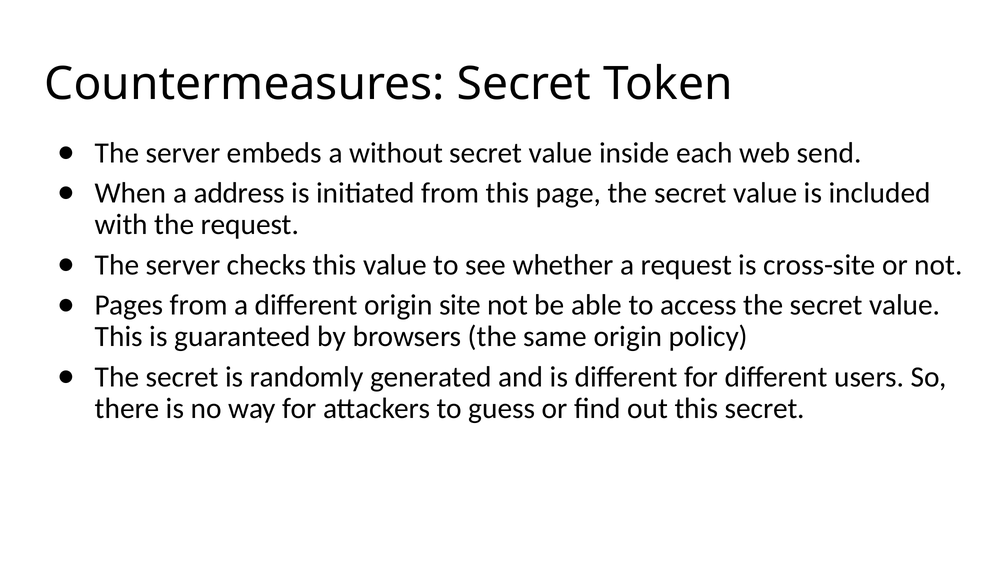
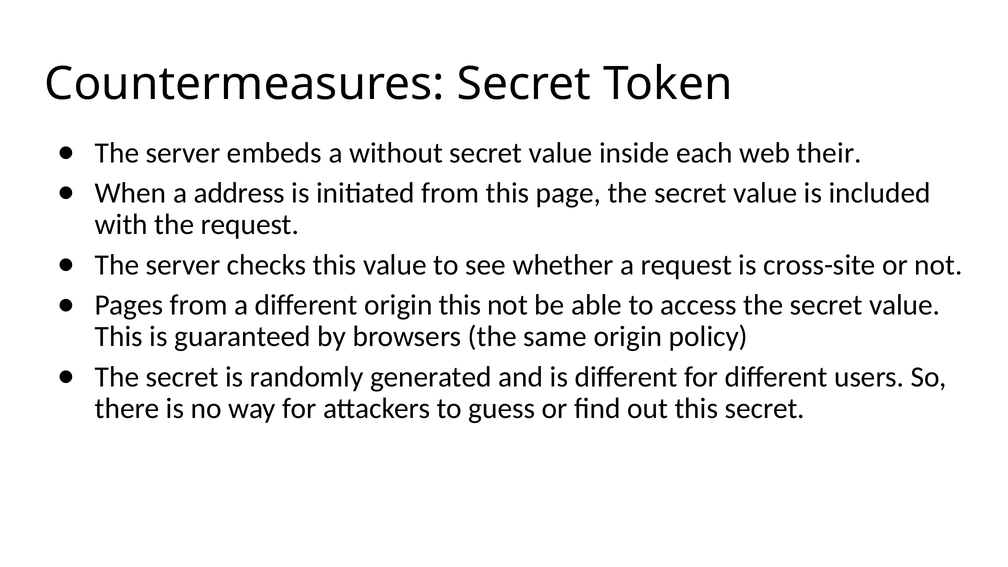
send: send -> their
origin site: site -> this
